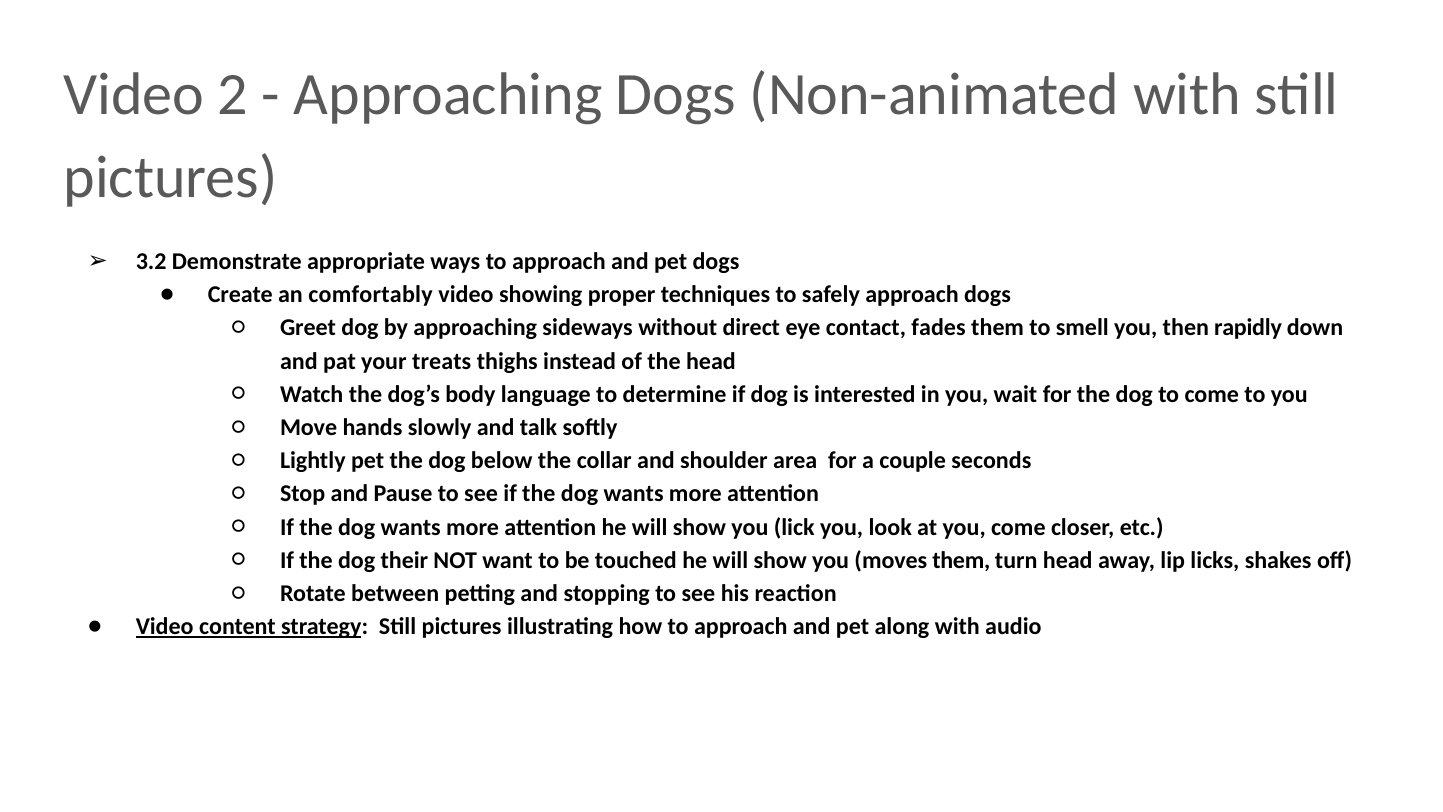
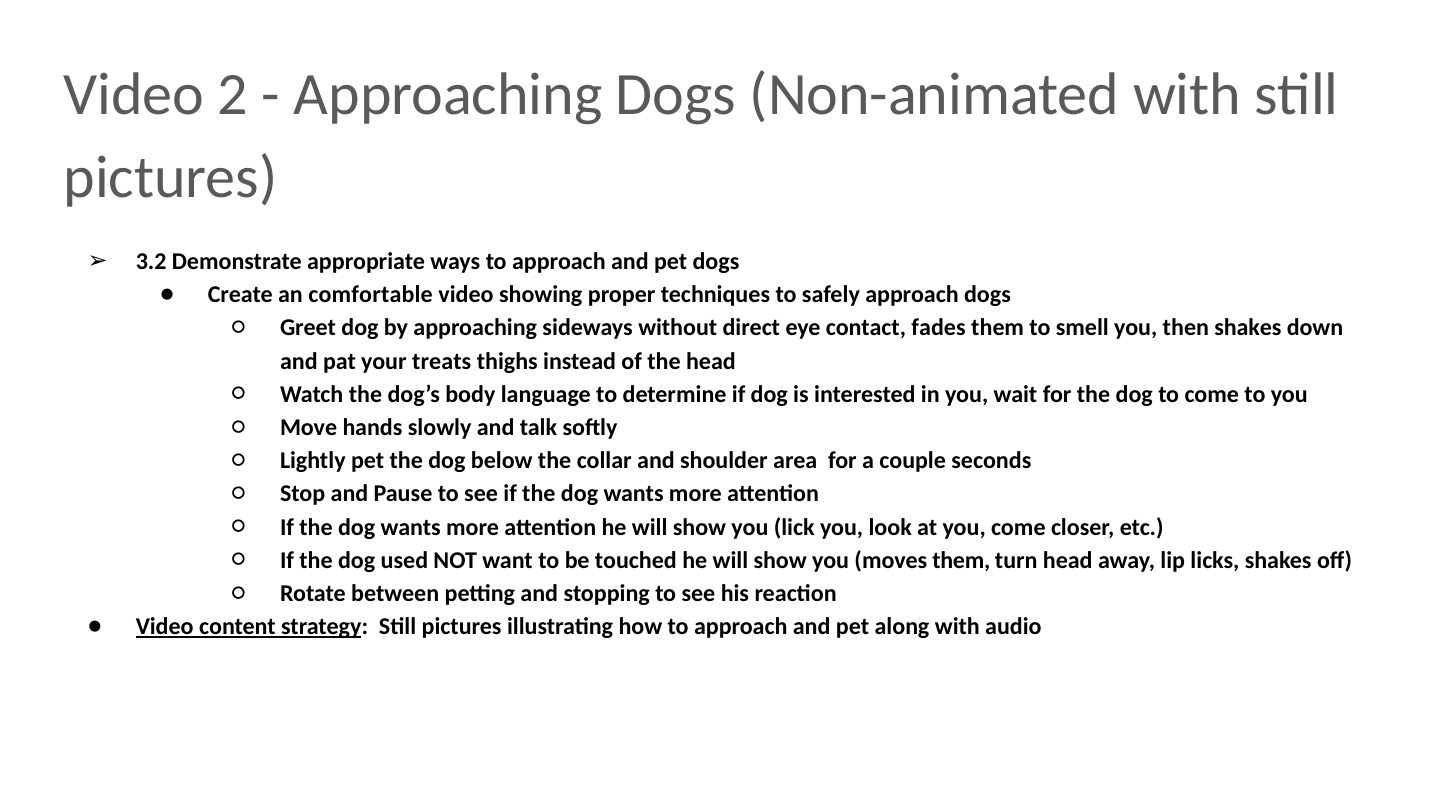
comfortably: comfortably -> comfortable
then rapidly: rapidly -> shakes
their: their -> used
